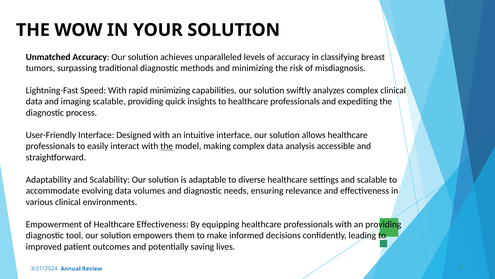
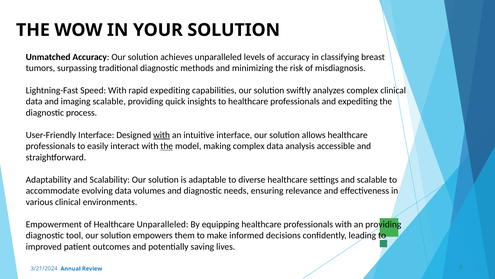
rapid minimizing: minimizing -> expediting
with at (162, 135) underline: none -> present
Healthcare Effectiveness: Effectiveness -> Unparalleled
